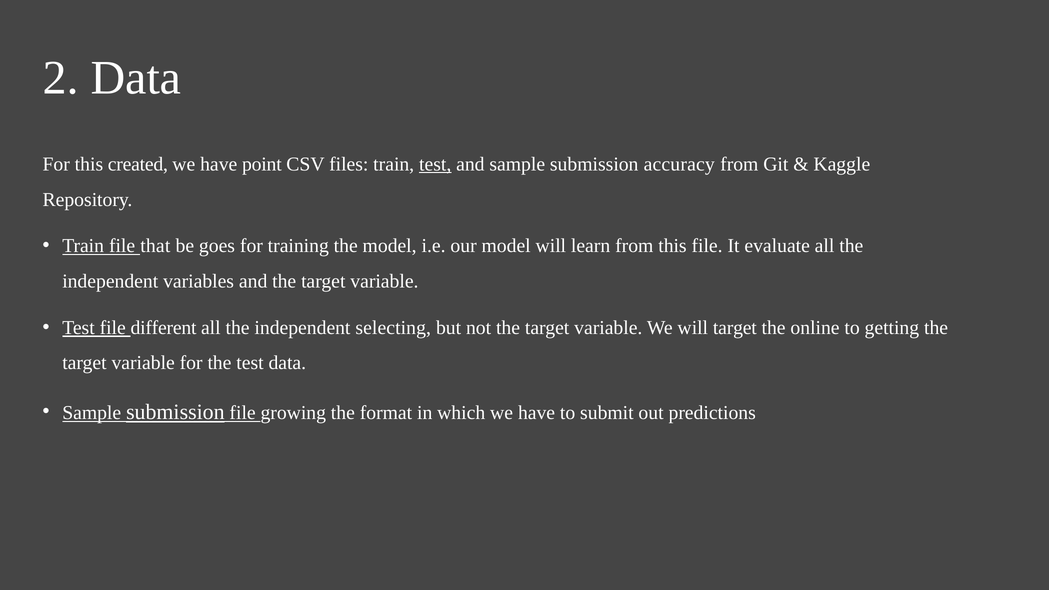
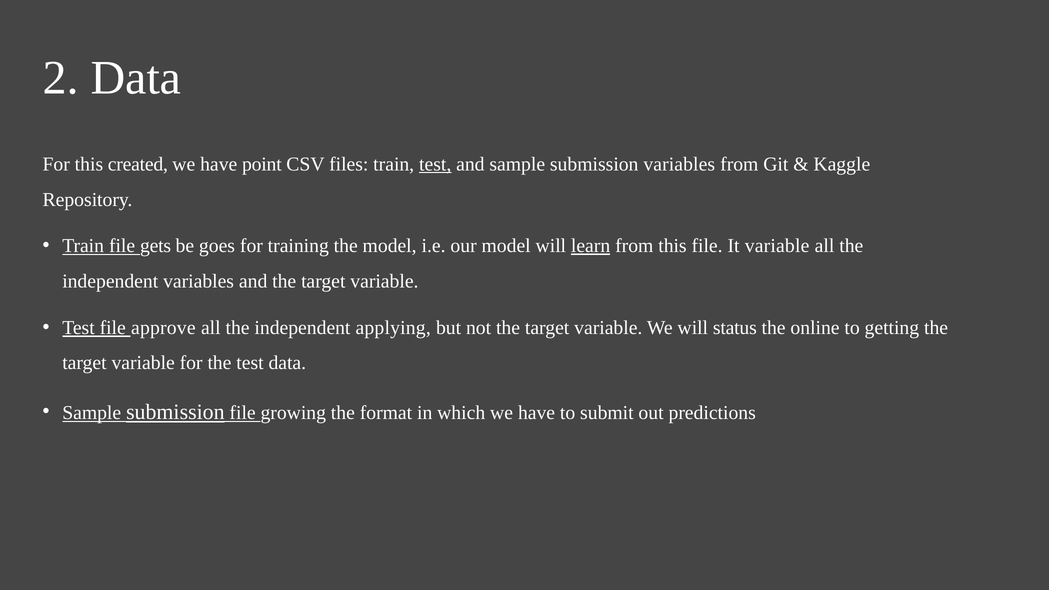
submission accuracy: accuracy -> variables
that: that -> gets
learn underline: none -> present
It evaluate: evaluate -> variable
different: different -> approve
selecting: selecting -> applying
will target: target -> status
